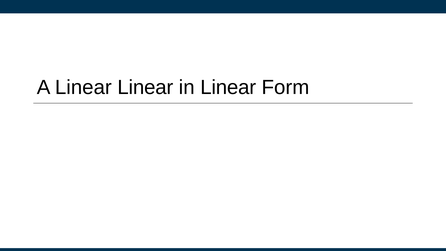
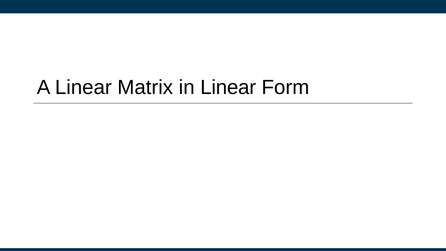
Linear Linear: Linear -> Matrix
